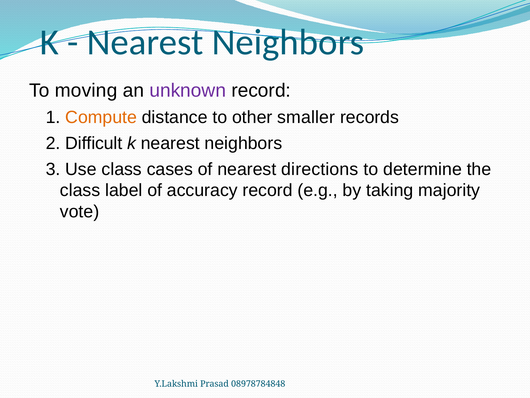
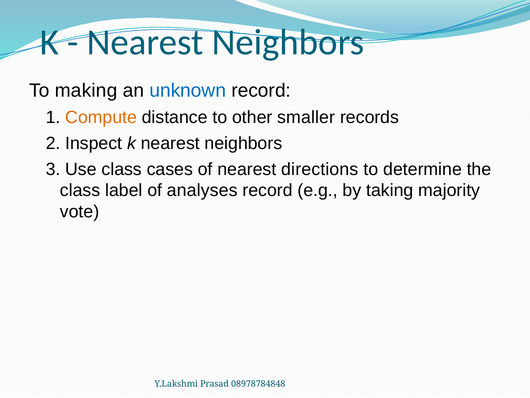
moving: moving -> making
unknown colour: purple -> blue
Difficult: Difficult -> Inspect
accuracy: accuracy -> analyses
